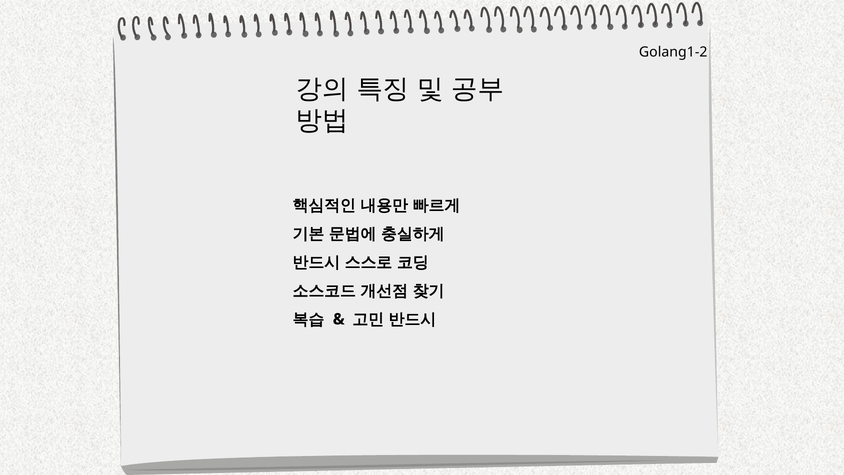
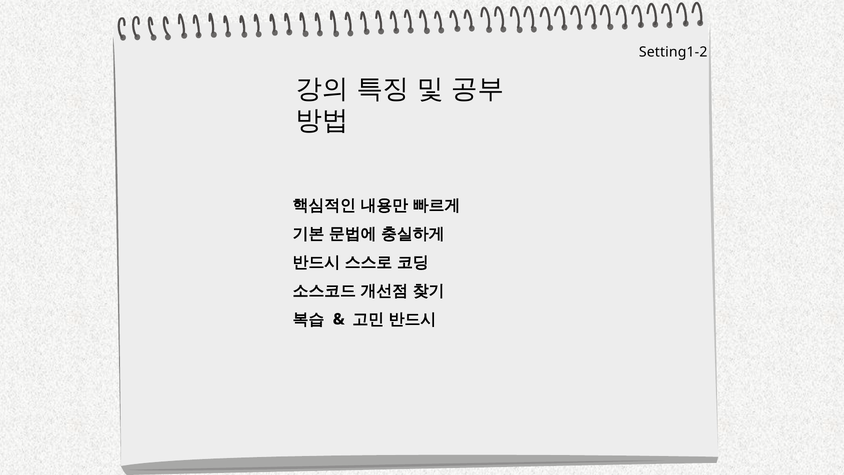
Golang1-2: Golang1-2 -> Setting1-2
